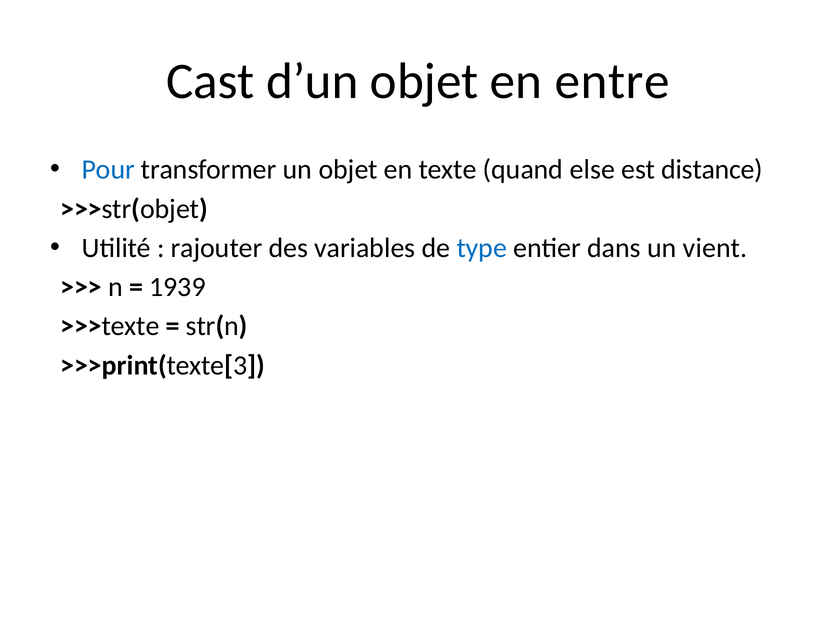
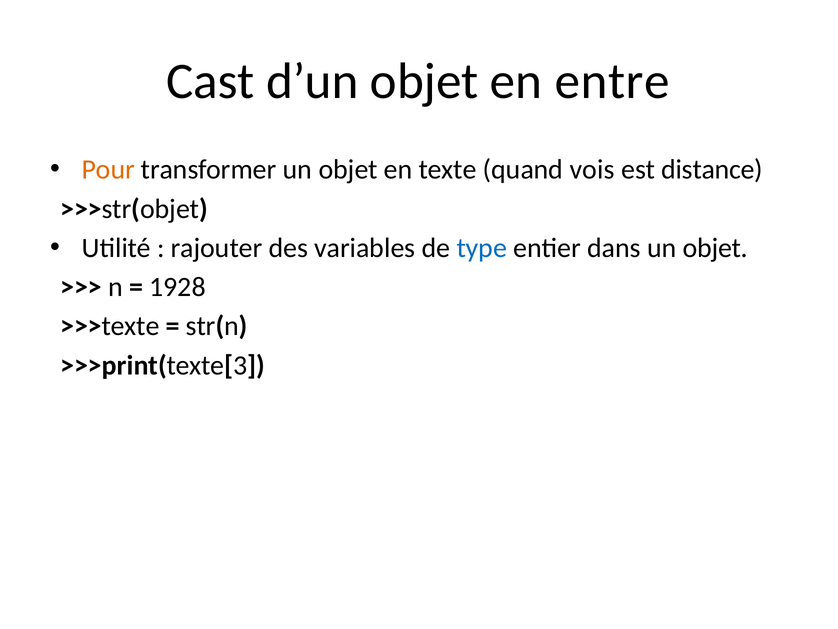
Pour colour: blue -> orange
else: else -> vois
dans un vient: vient -> objet
1939: 1939 -> 1928
